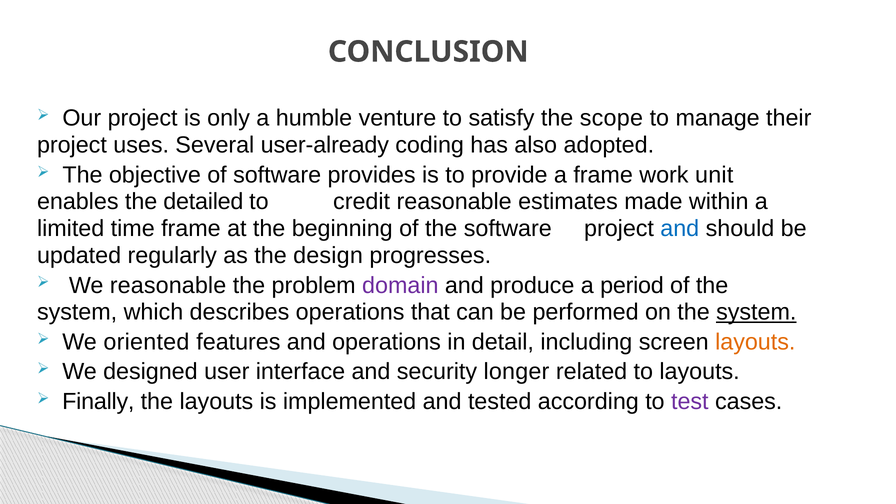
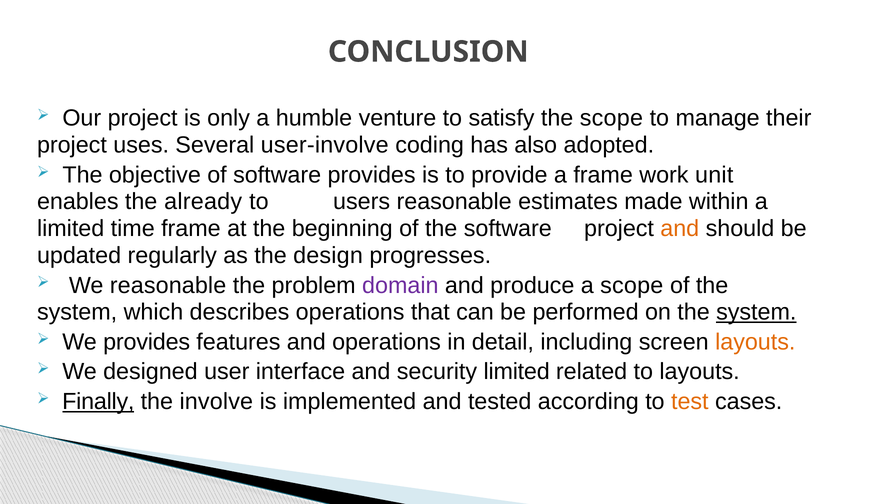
user-already: user-already -> user-involve
detailed: detailed -> already
credit: credit -> users
and at (680, 229) colour: blue -> orange
a period: period -> scope
We oriented: oriented -> provides
security longer: longer -> limited
Finally underline: none -> present
the layouts: layouts -> involve
test colour: purple -> orange
